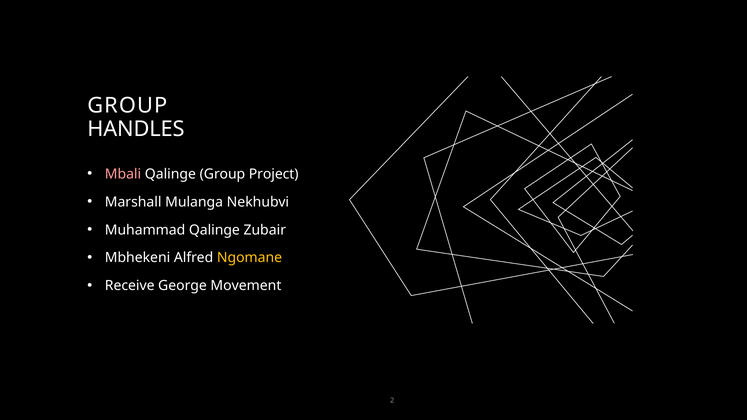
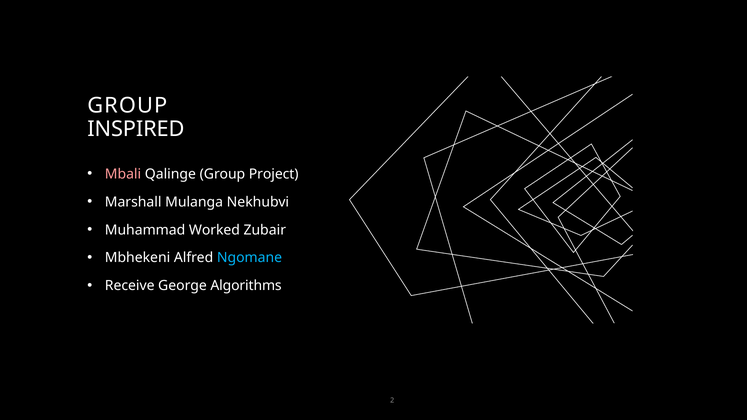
HANDLES: HANDLES -> INSPIRED
Muhammad Qalinge: Qalinge -> Worked
Ngomane colour: yellow -> light blue
Movement: Movement -> Algorithms
